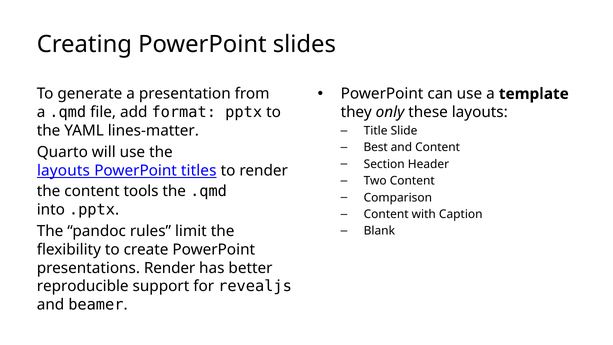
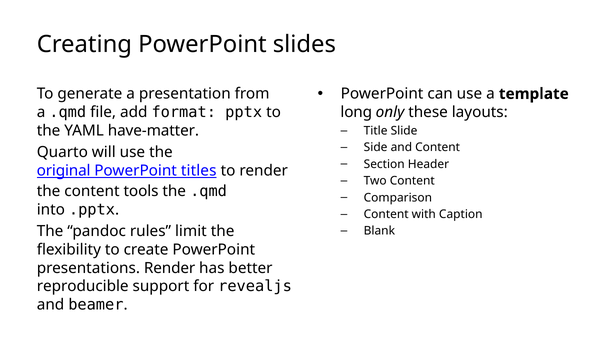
they: they -> long
lines-matter: lines-matter -> have-matter
Best: Best -> Side
layouts at (63, 170): layouts -> original
